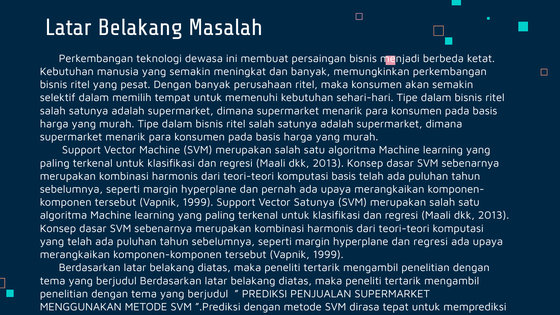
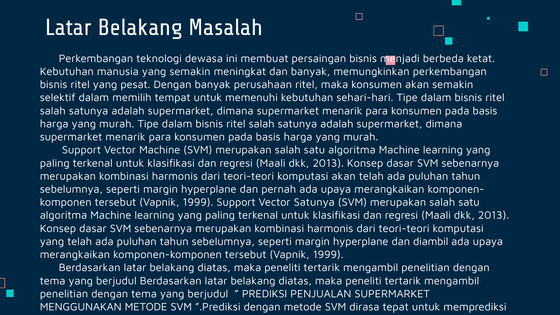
komputasi basis: basis -> akan
hyperplane dan regresi: regresi -> diambil
